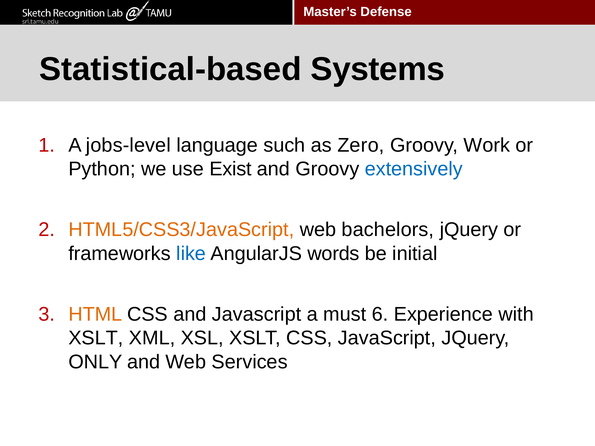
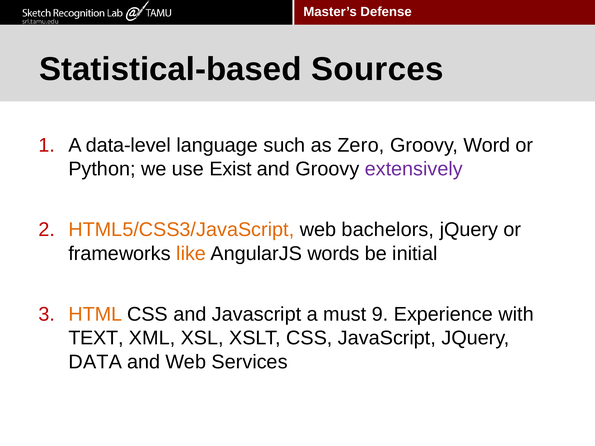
Systems: Systems -> Sources
jobs-level: jobs-level -> data-level
Work: Work -> Word
extensively colour: blue -> purple
like colour: blue -> orange
6: 6 -> 9
XSLT at (96, 338): XSLT -> TEXT
ONLY: ONLY -> DATA
